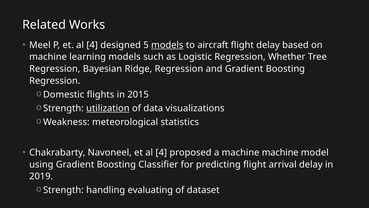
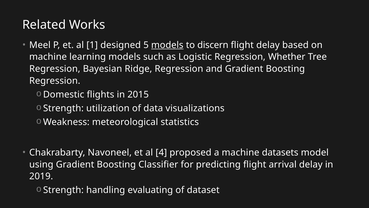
P et al 4: 4 -> 1
aircraft: aircraft -> discern
utilization underline: present -> none
machine machine: machine -> datasets
